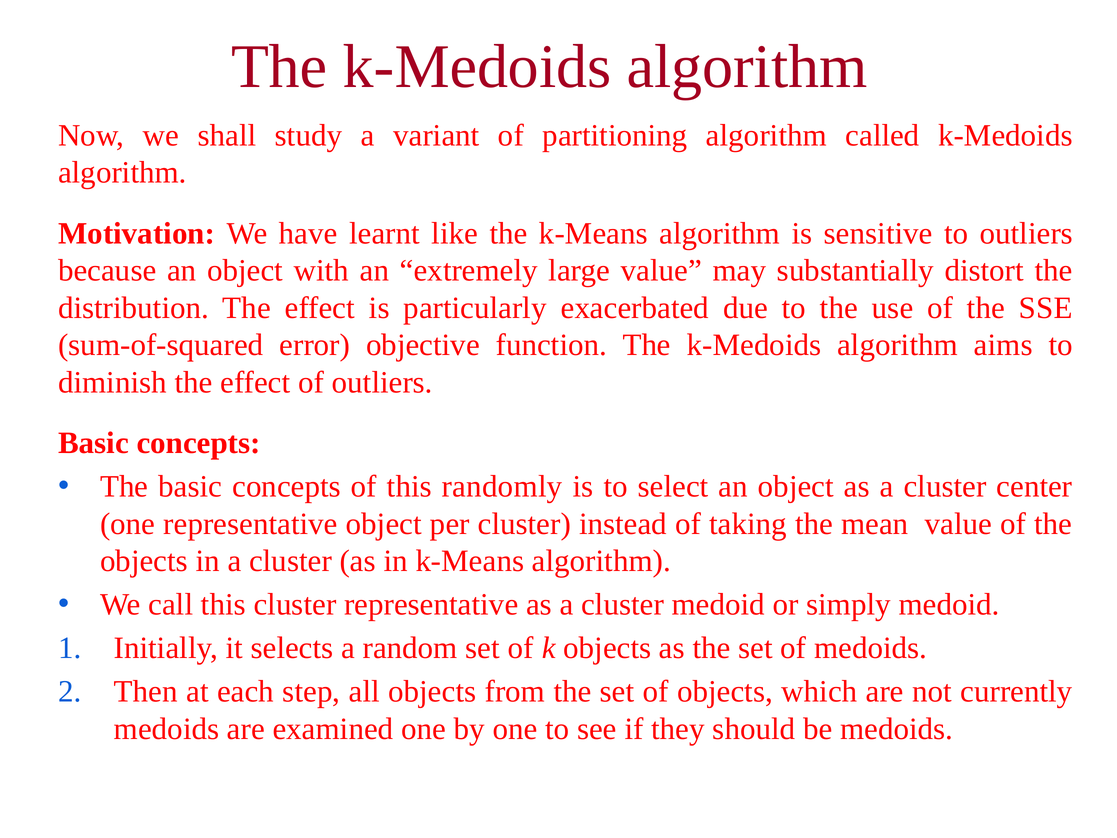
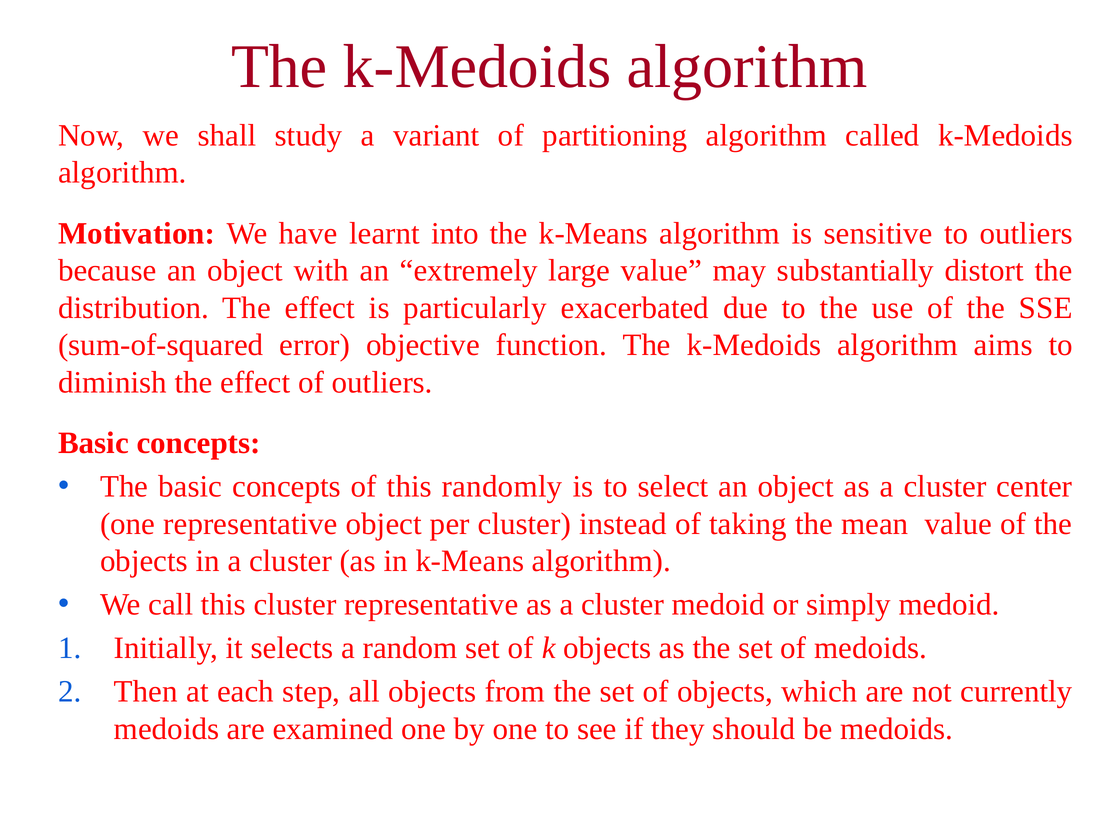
like: like -> into
